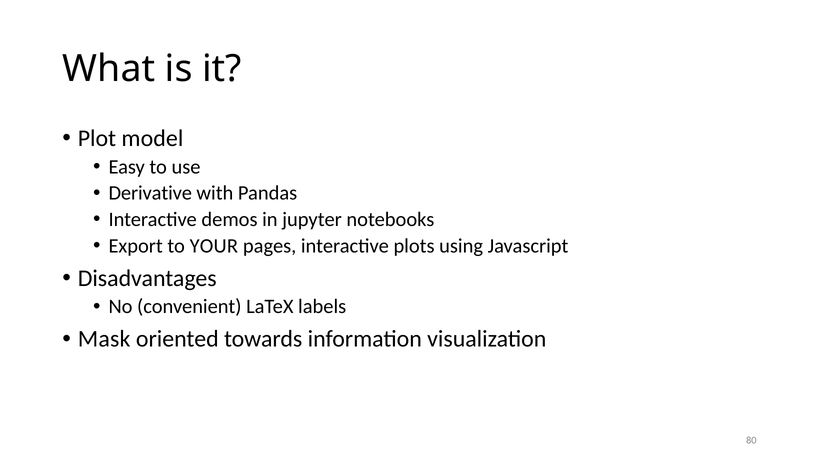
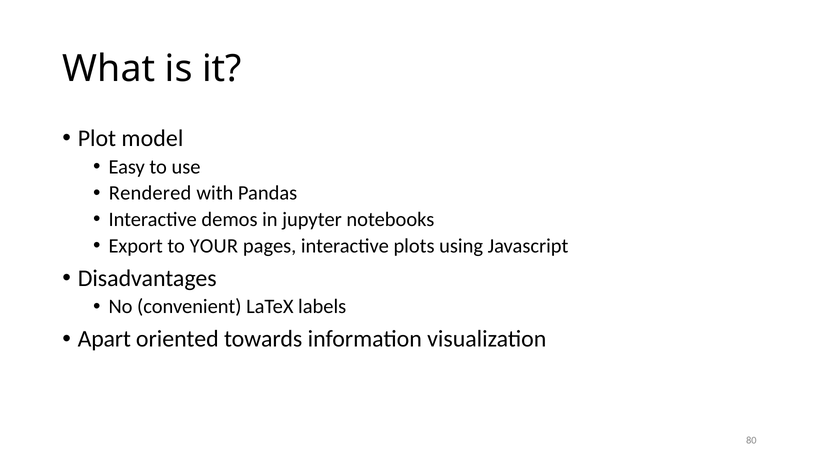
Derivative: Derivative -> Rendered
Mask: Mask -> Apart
